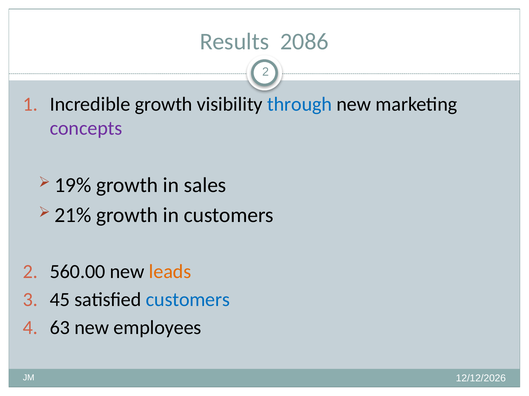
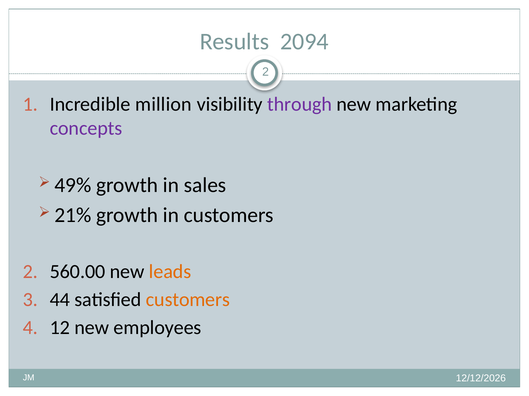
2086: 2086 -> 2094
Incredible growth: growth -> million
through colour: blue -> purple
19%: 19% -> 49%
45: 45 -> 44
customers at (188, 300) colour: blue -> orange
63: 63 -> 12
